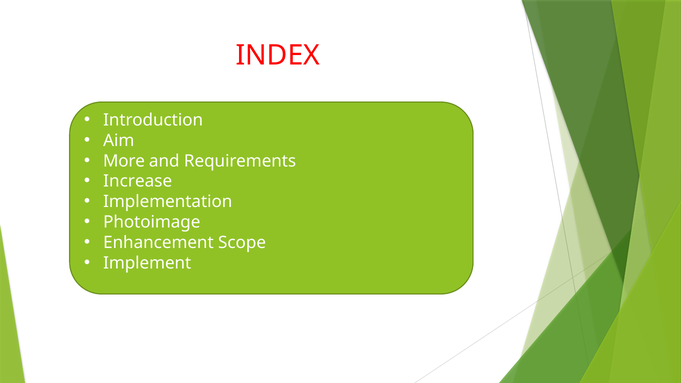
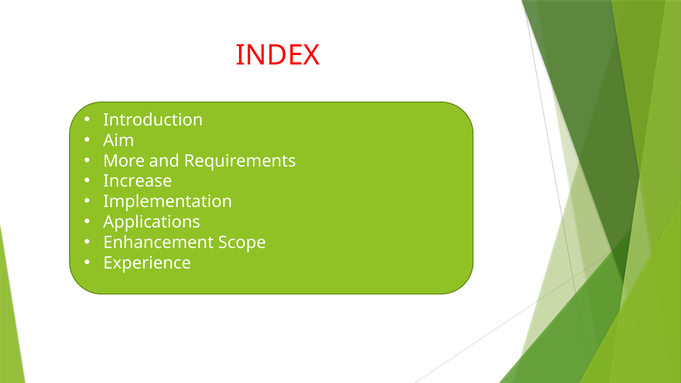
Photoimage: Photoimage -> Applications
Implement: Implement -> Experience
